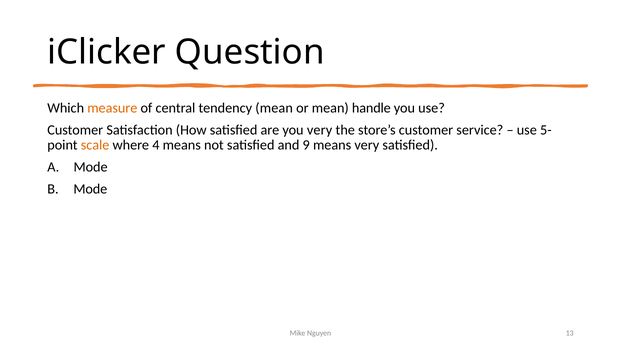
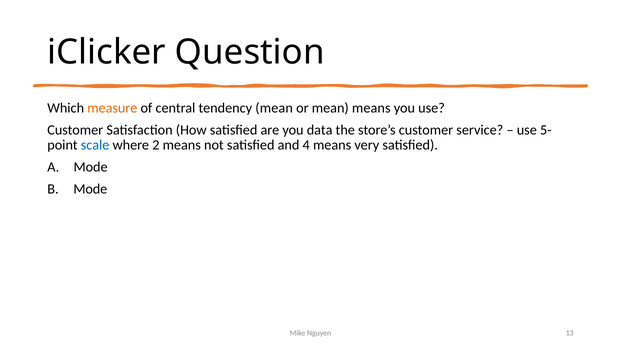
mean handle: handle -> means
you very: very -> data
scale colour: orange -> blue
4: 4 -> 2
9: 9 -> 4
